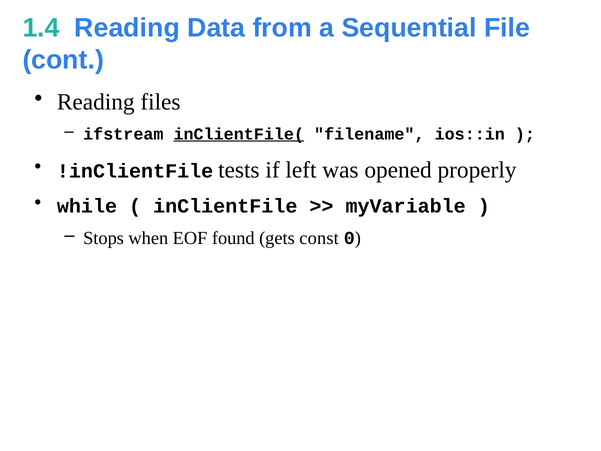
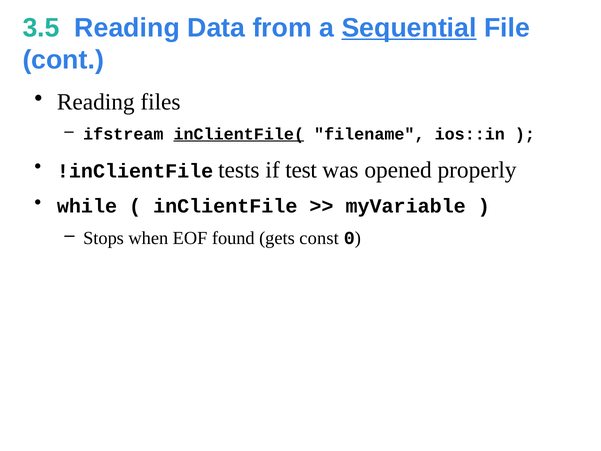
1.4: 1.4 -> 3.5
Sequential underline: none -> present
left: left -> test
